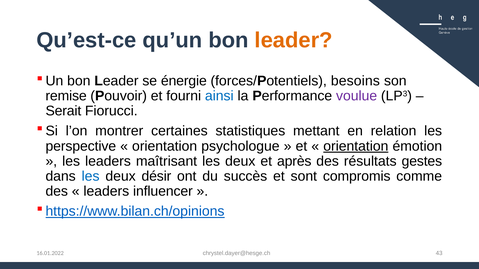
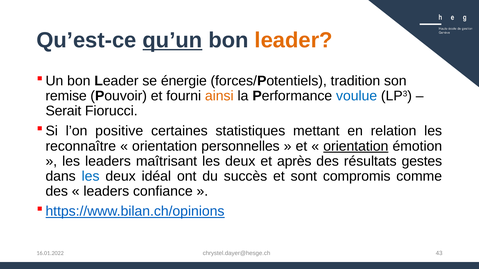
qu’un underline: none -> present
besoins: besoins -> tradition
ainsi colour: blue -> orange
voulue colour: purple -> blue
montrer: montrer -> positive
perspective: perspective -> reconnaître
psychologue: psychologue -> personnelles
désir: désir -> idéal
influencer: influencer -> confiance
